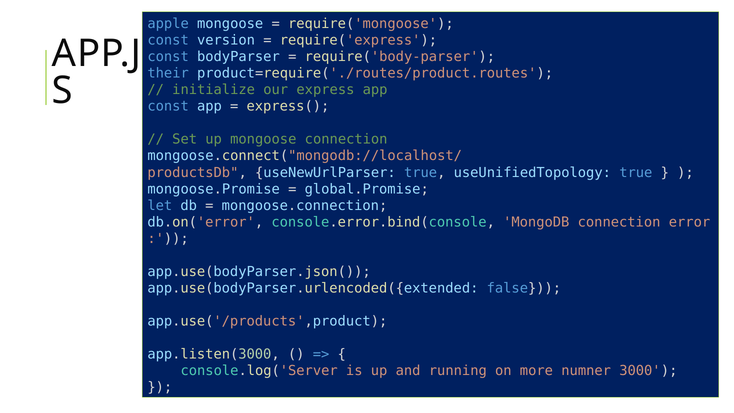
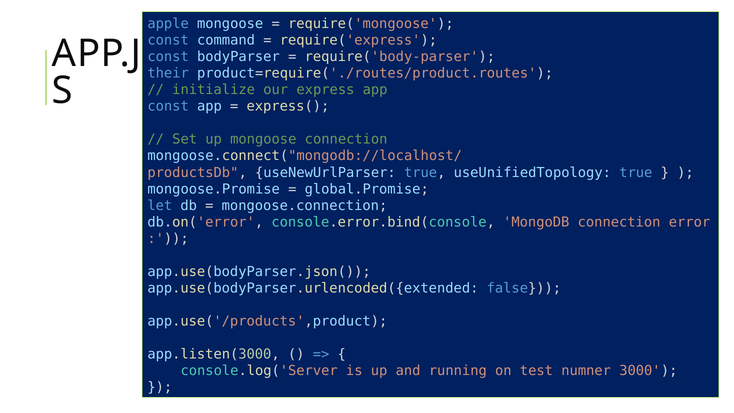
version: version -> command
more: more -> test
